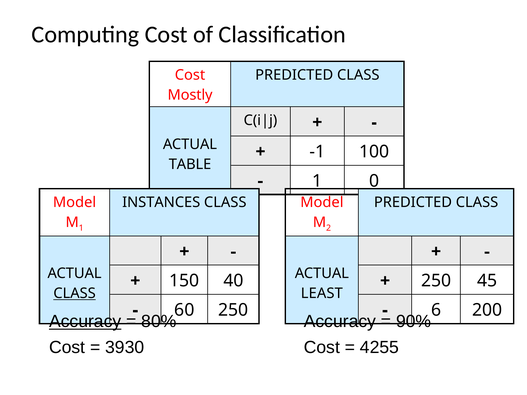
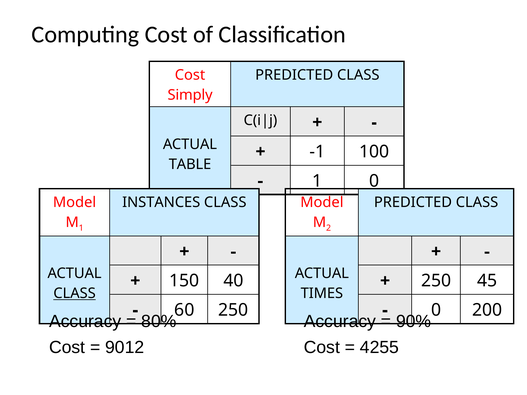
Mostly: Mostly -> Simply
LEAST: LEAST -> TIMES
6 at (436, 310): 6 -> 0
Accuracy at (85, 322) underline: present -> none
3930: 3930 -> 9012
